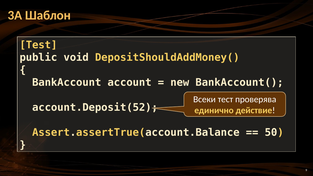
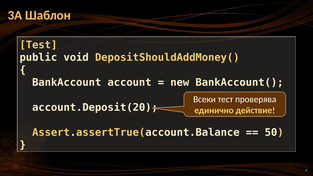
account.Deposit(52: account.Deposit(52 -> account.Deposit(20
